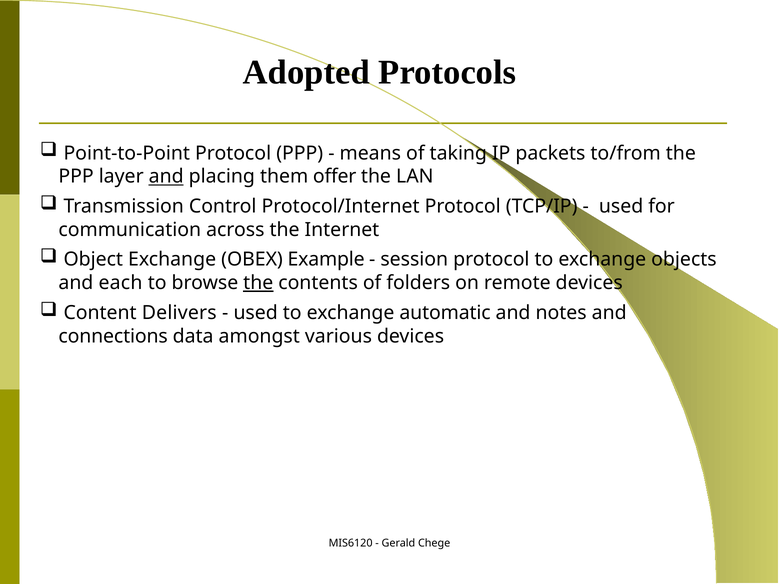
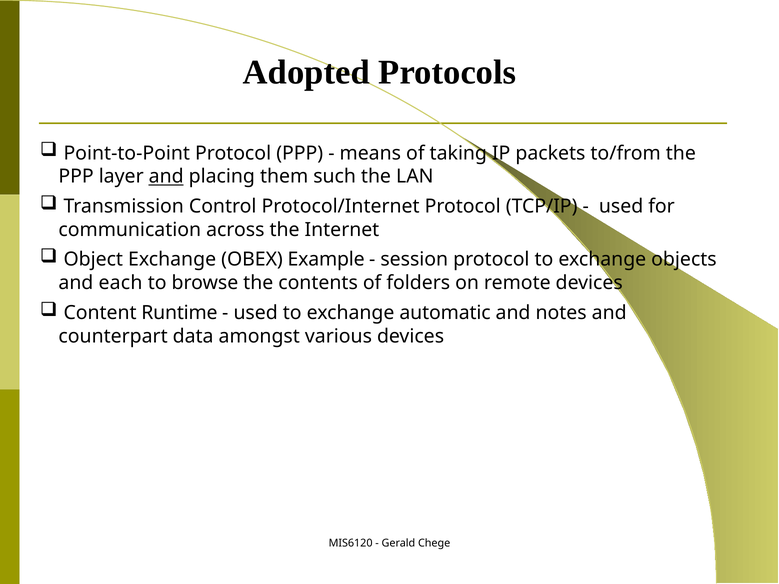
offer: offer -> such
the at (258, 283) underline: present -> none
Delivers: Delivers -> Runtime
connections: connections -> counterpart
